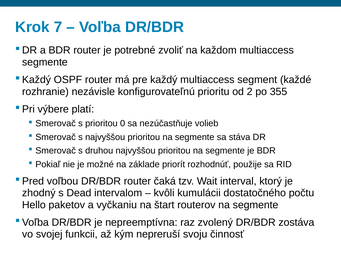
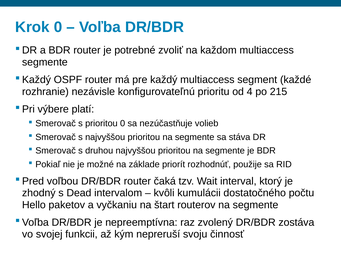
Krok 7: 7 -> 0
2: 2 -> 4
355: 355 -> 215
